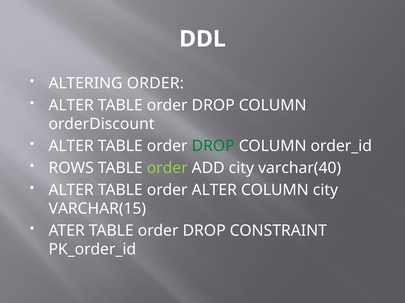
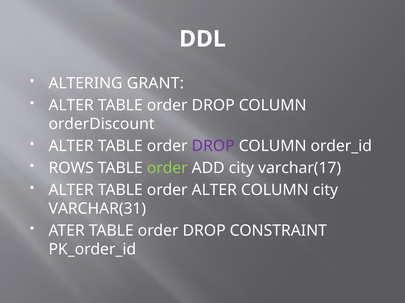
ALTERING ORDER: ORDER -> GRANT
DROP at (213, 146) colour: green -> purple
varchar(40: varchar(40 -> varchar(17
VARCHAR(15: VARCHAR(15 -> VARCHAR(31
